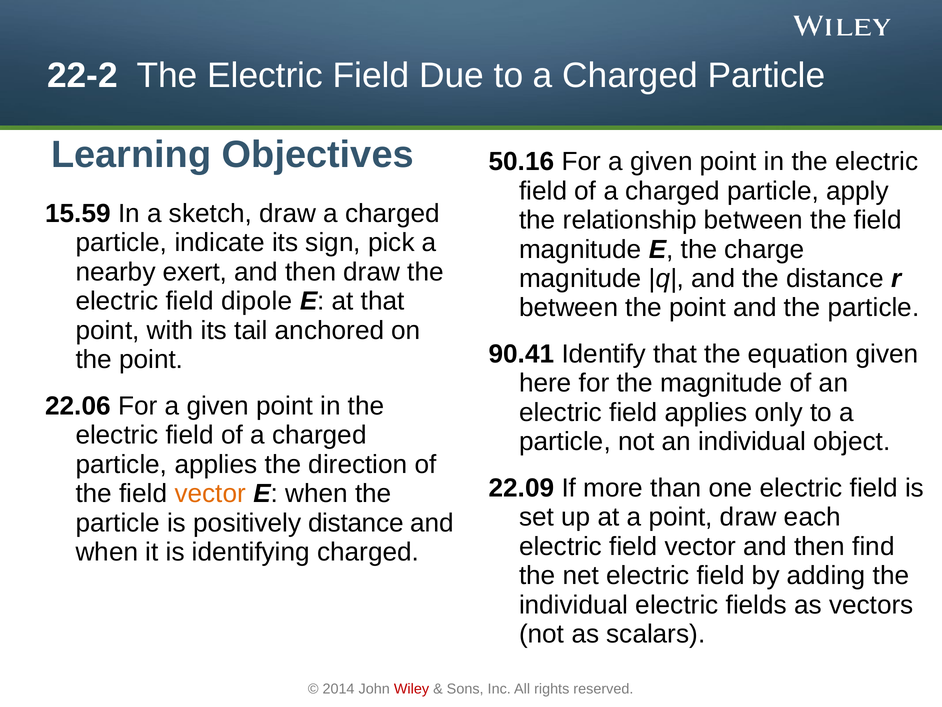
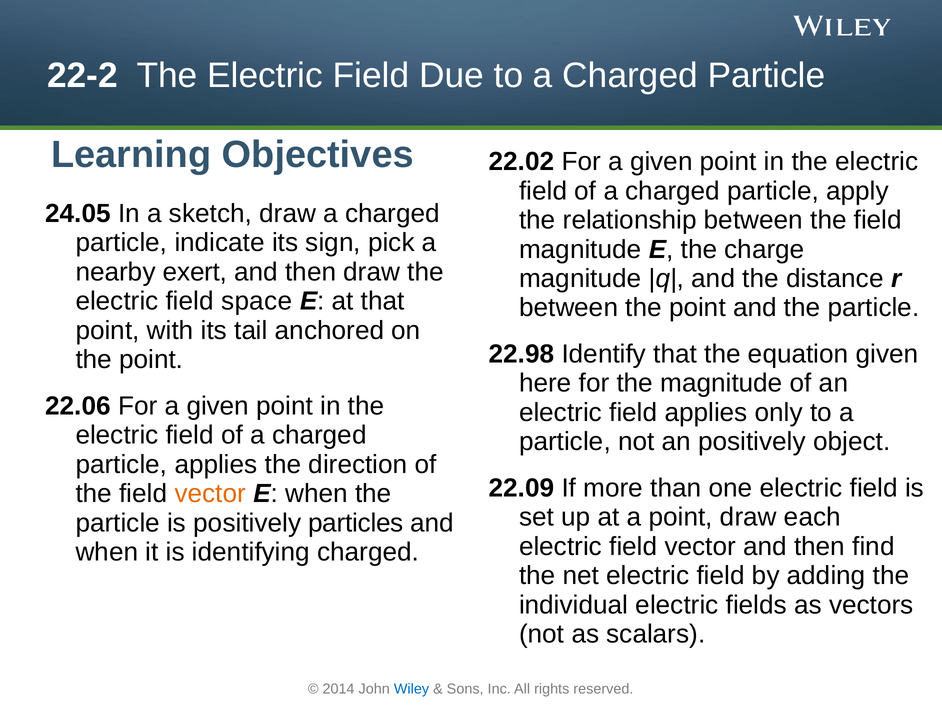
50.16: 50.16 -> 22.02
15.59: 15.59 -> 24.05
dipole: dipole -> space
90.41: 90.41 -> 22.98
an individual: individual -> positively
positively distance: distance -> particles
Wiley colour: red -> blue
